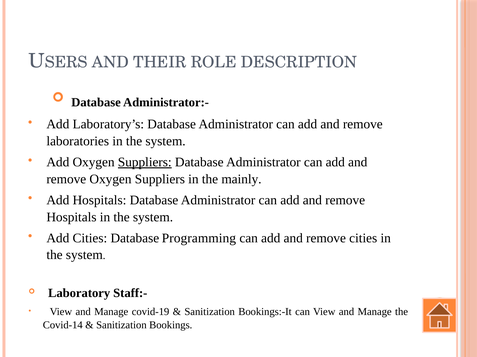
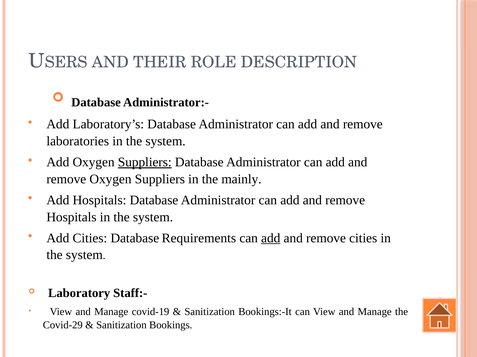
Programming: Programming -> Requirements
add at (271, 238) underline: none -> present
Covid-14: Covid-14 -> Covid-29
